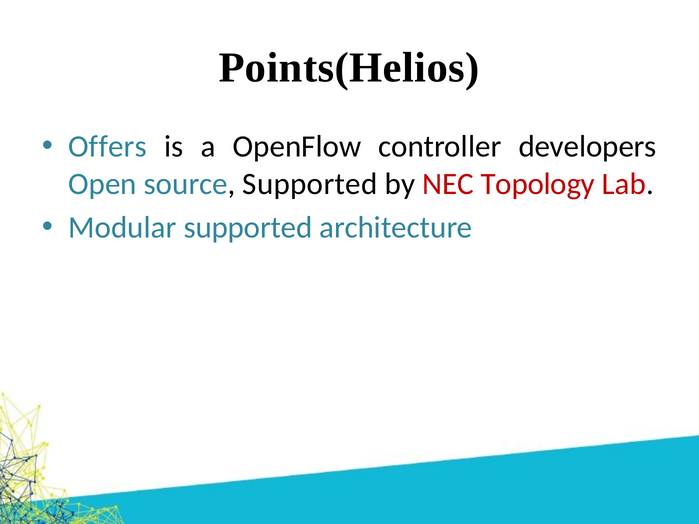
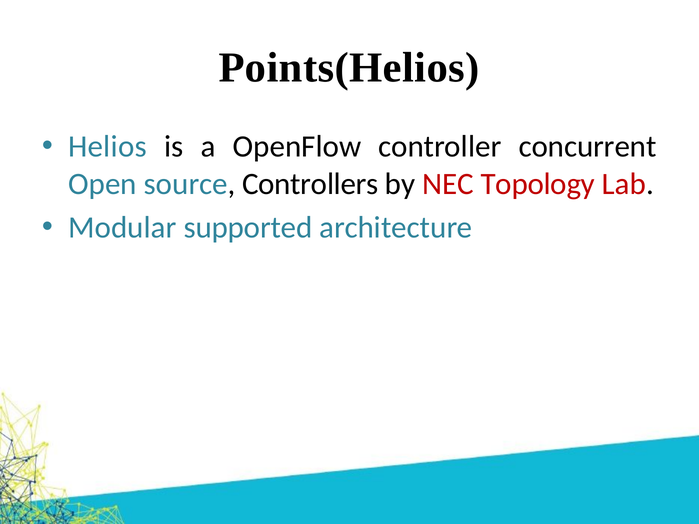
Offers: Offers -> Helios
developers: developers -> concurrent
source Supported: Supported -> Controllers
